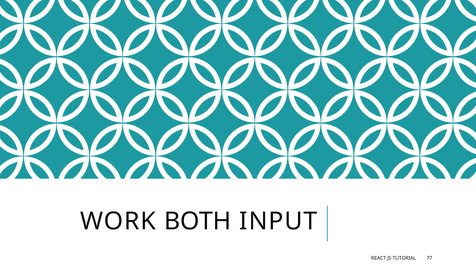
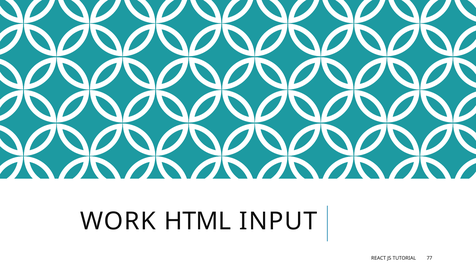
BOTH: BOTH -> HTML
